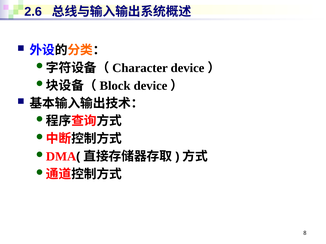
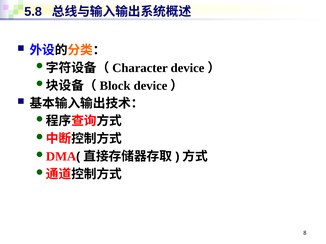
2.6: 2.6 -> 5.8
